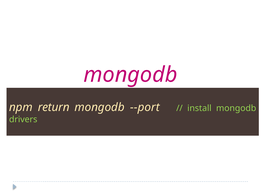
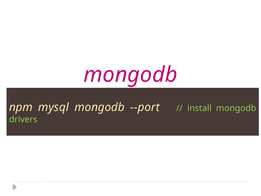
return: return -> mysql
